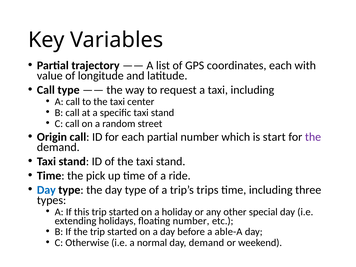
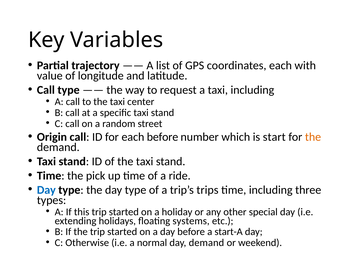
each partial: partial -> before
the at (313, 137) colour: purple -> orange
floating number: number -> systems
able-A: able-A -> start-A
